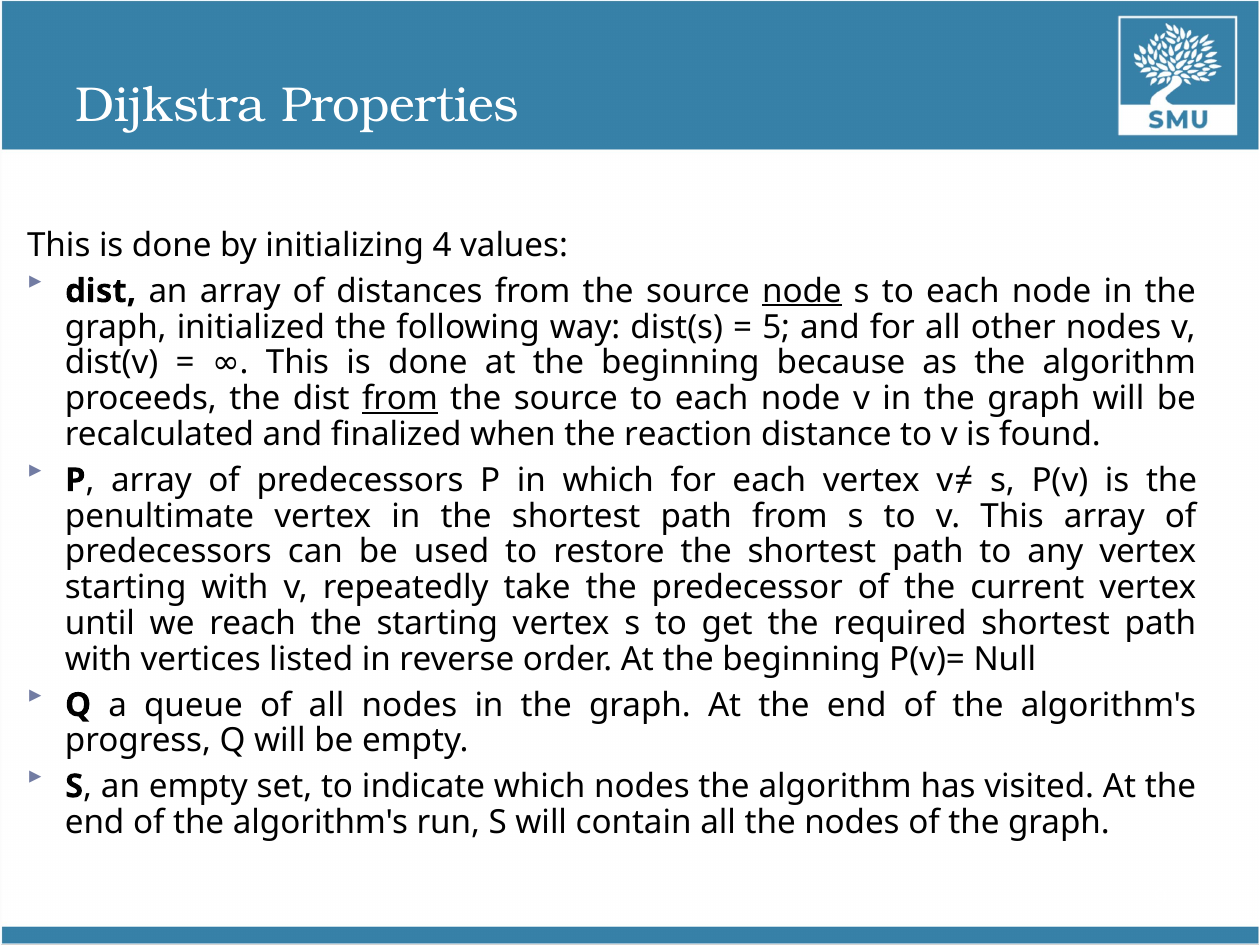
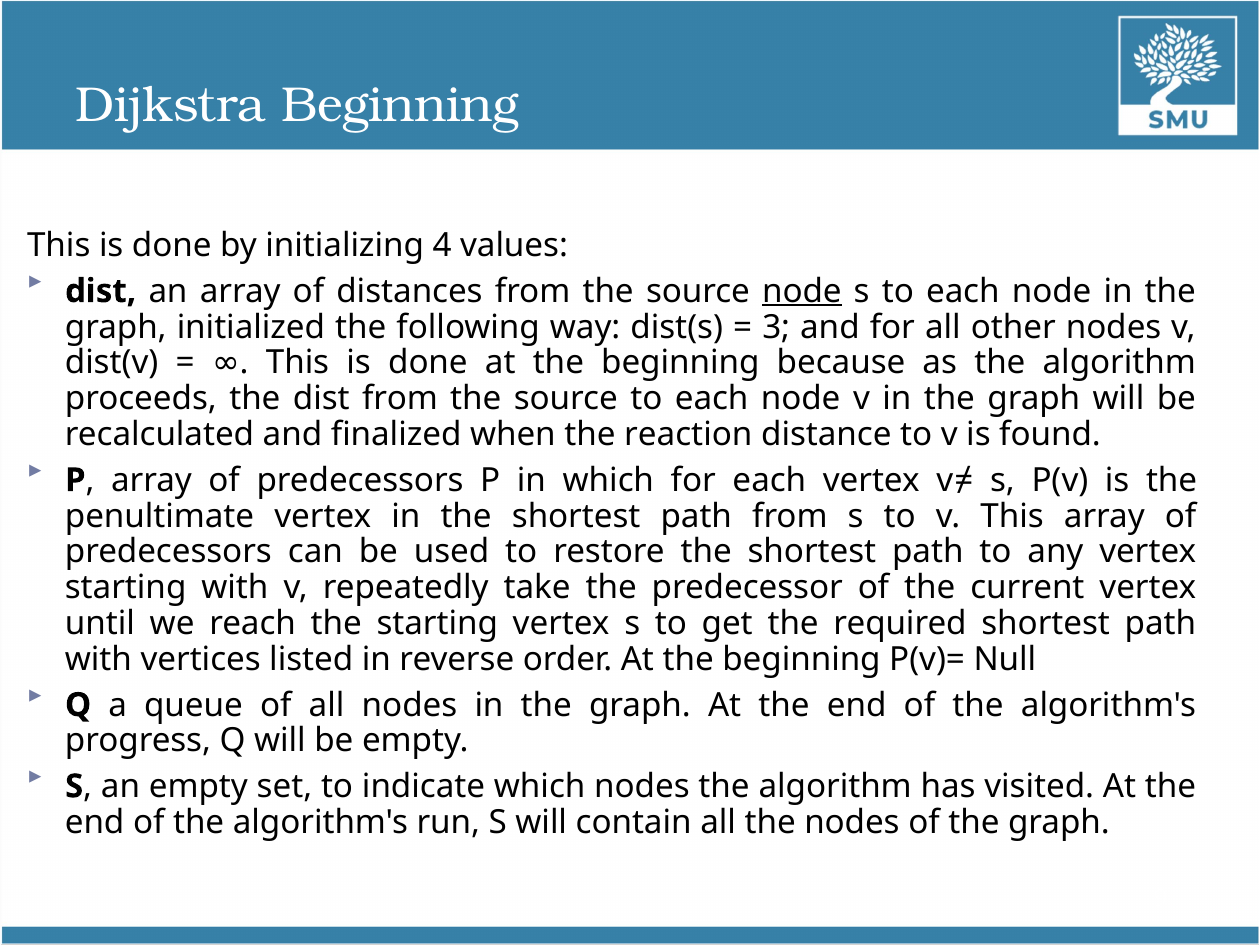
Dijkstra Properties: Properties -> Beginning
5: 5 -> 3
from at (400, 399) underline: present -> none
